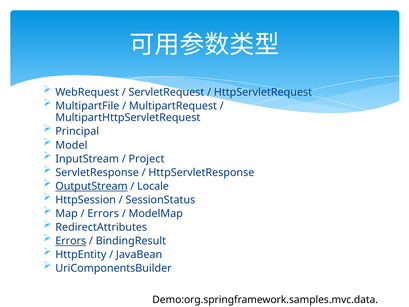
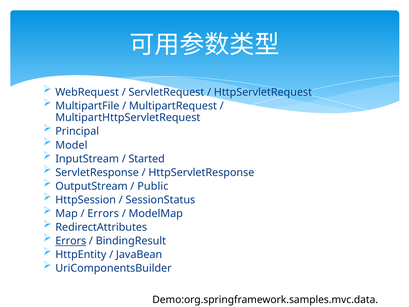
Project: Project -> Started
OutputStream underline: present -> none
Locale: Locale -> Public
